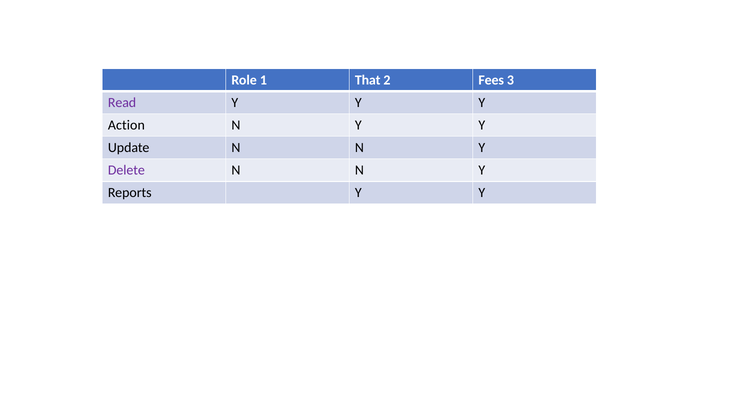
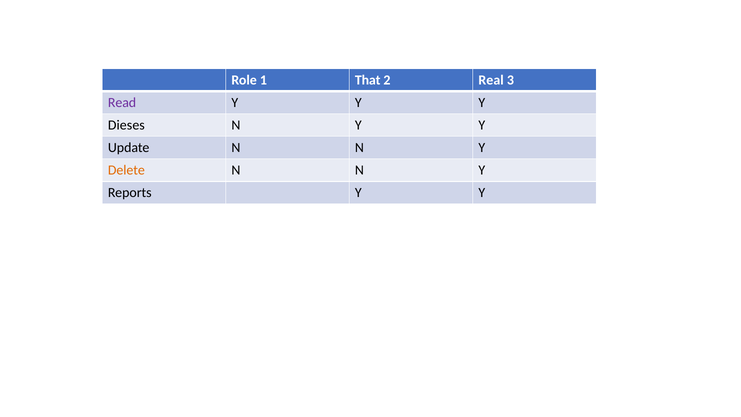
Fees: Fees -> Real
Action: Action -> Dieses
Delete colour: purple -> orange
